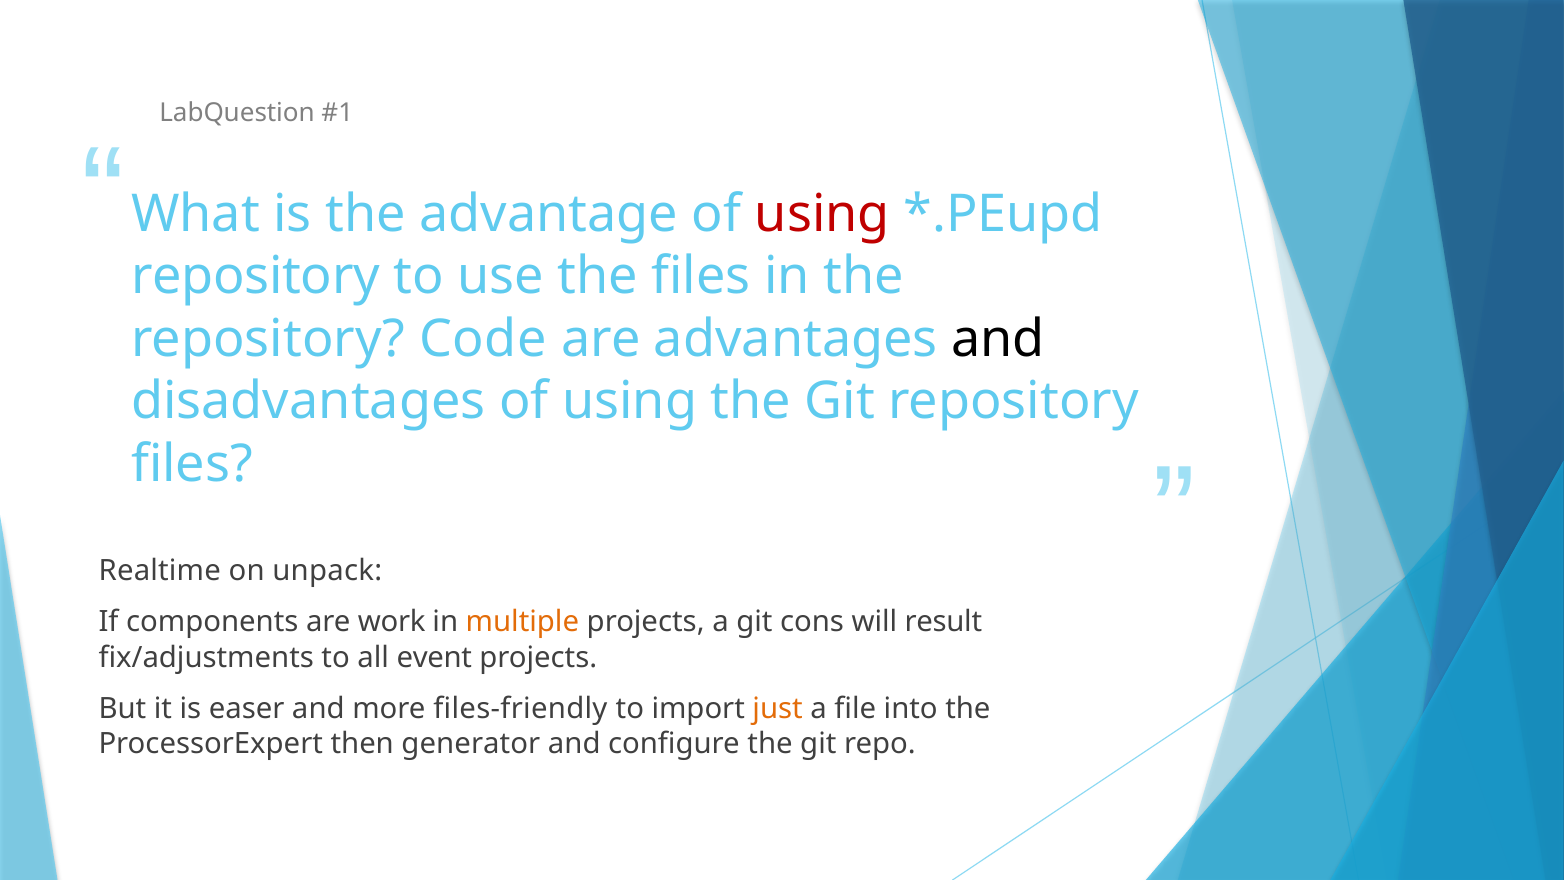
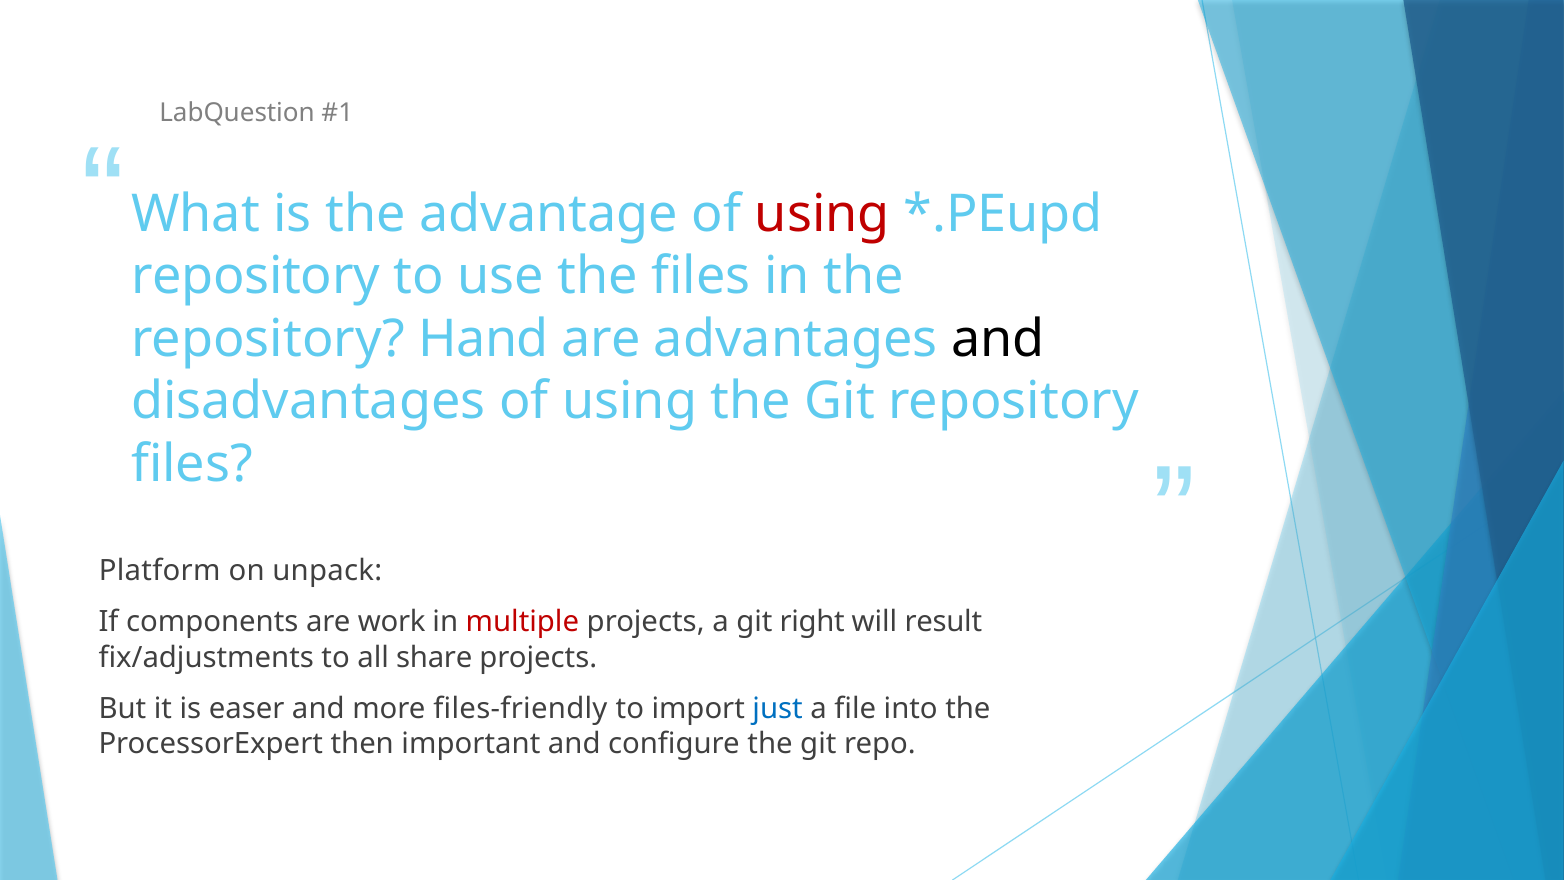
Code: Code -> Hand
Realtime: Realtime -> Platform
multiple colour: orange -> red
cons: cons -> right
event: event -> share
just colour: orange -> blue
generator: generator -> important
